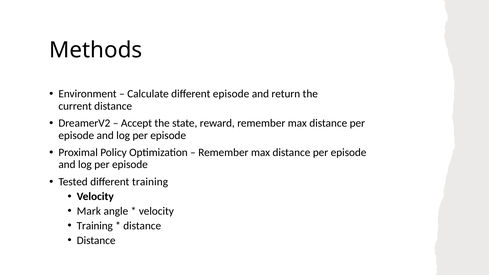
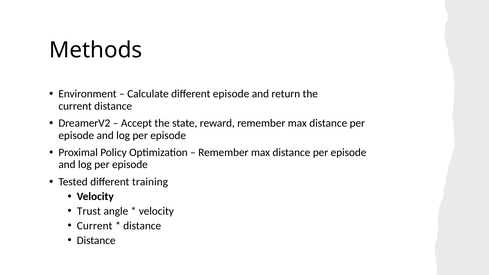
Mark: Mark -> Trust
Training at (95, 226): Training -> Current
